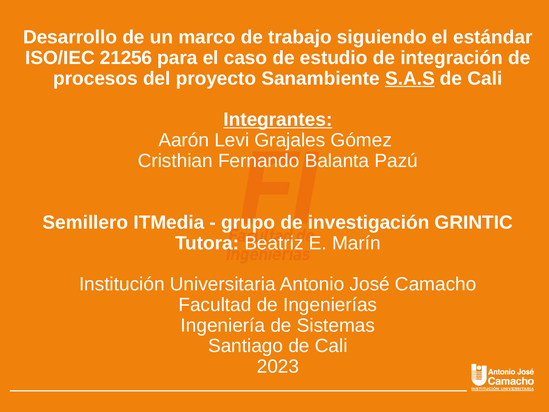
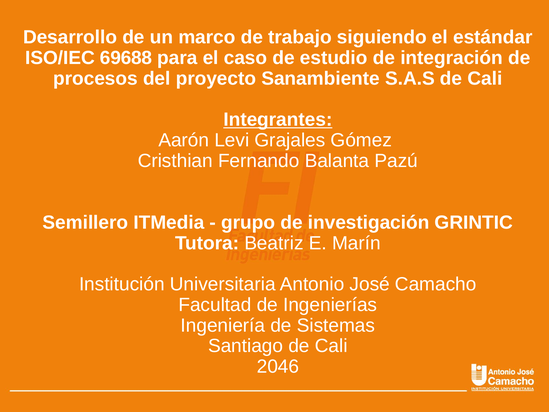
21256: 21256 -> 69688
S.A.S underline: present -> none
2023: 2023 -> 2046
